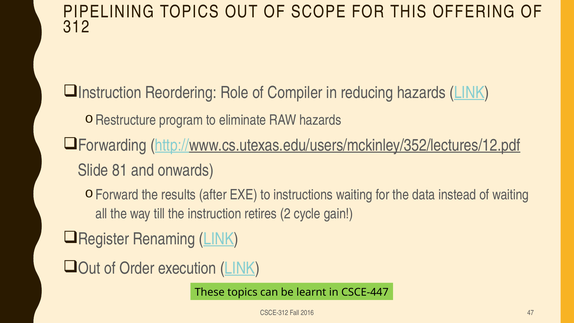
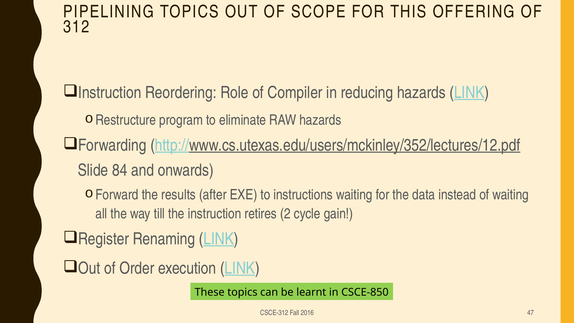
81: 81 -> 84
CSCE-447: CSCE-447 -> CSCE-850
